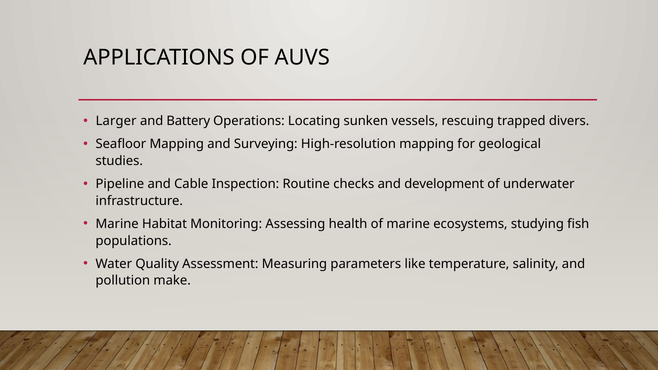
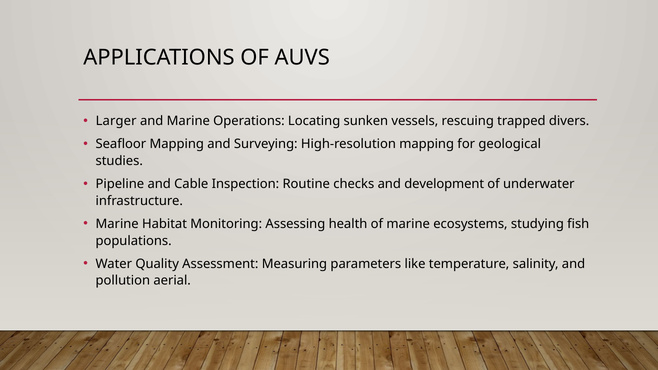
and Battery: Battery -> Marine
make: make -> aerial
